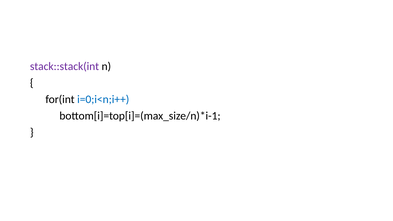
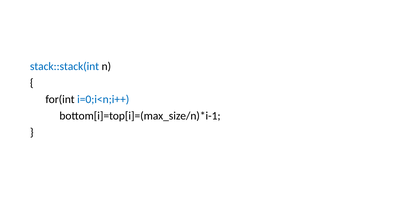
stack::stack(int colour: purple -> blue
